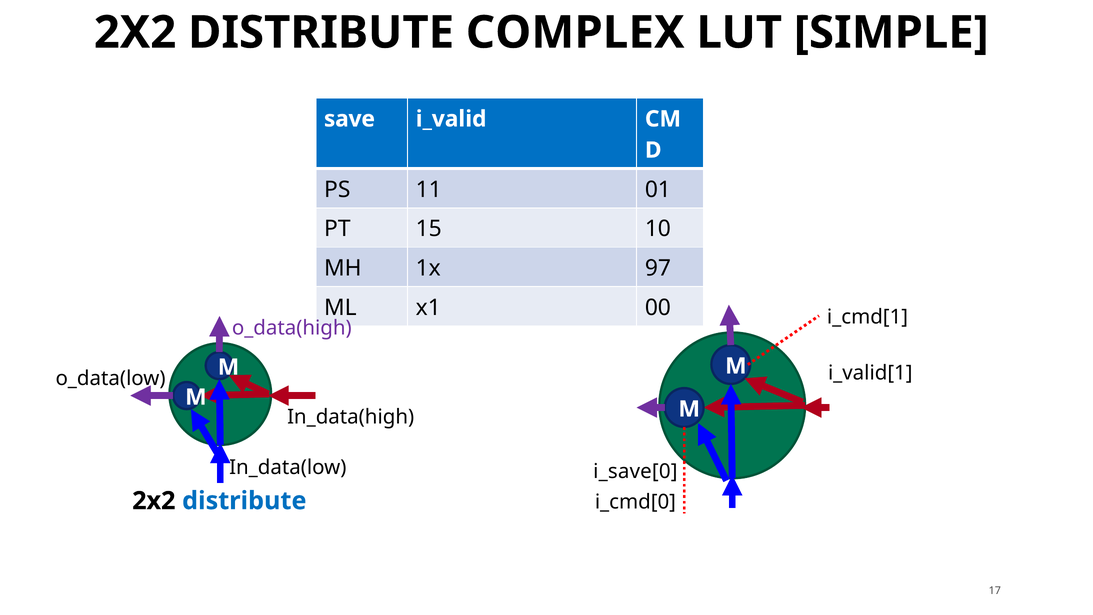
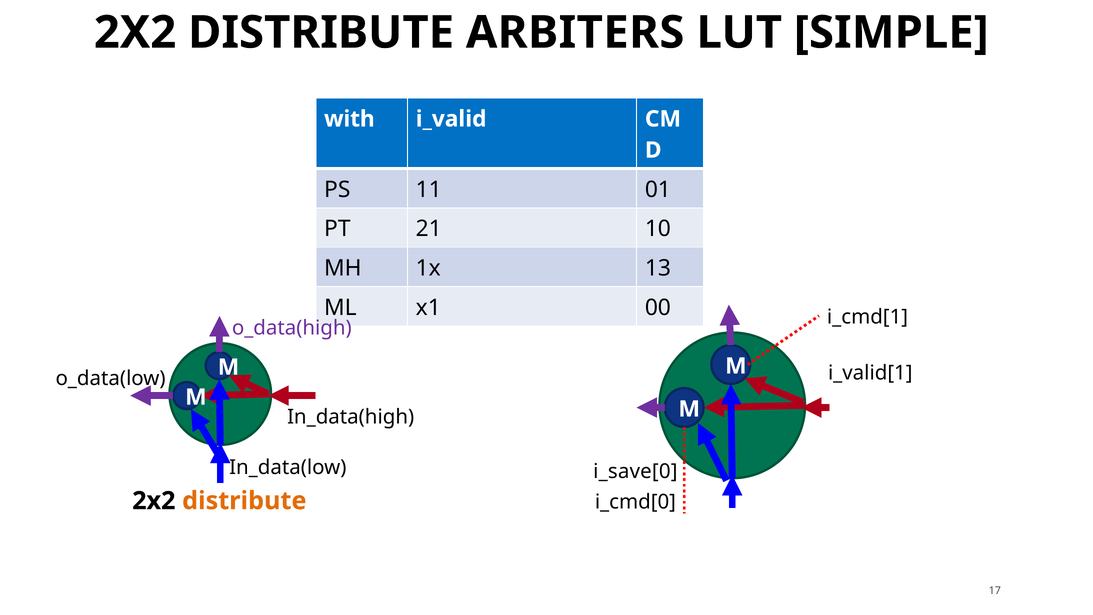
COMPLEX: COMPLEX -> ARBITERS
save: save -> with
15: 15 -> 21
97: 97 -> 13
distribute at (244, 501) colour: blue -> orange
